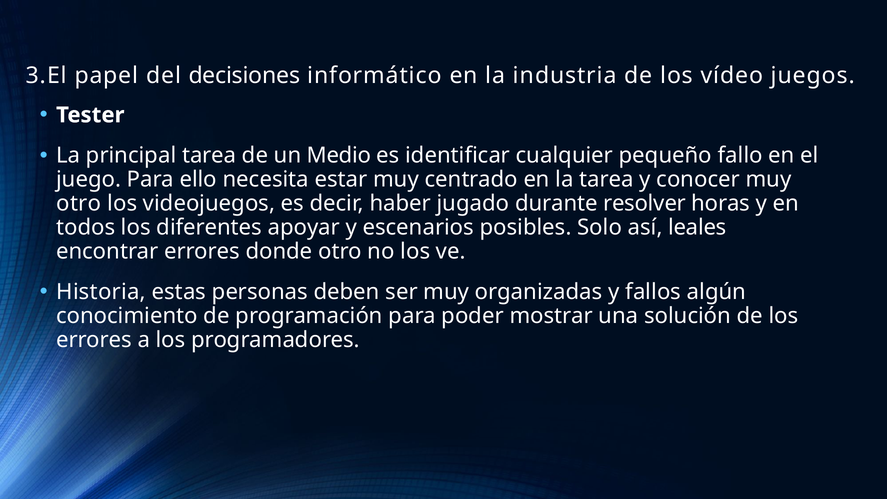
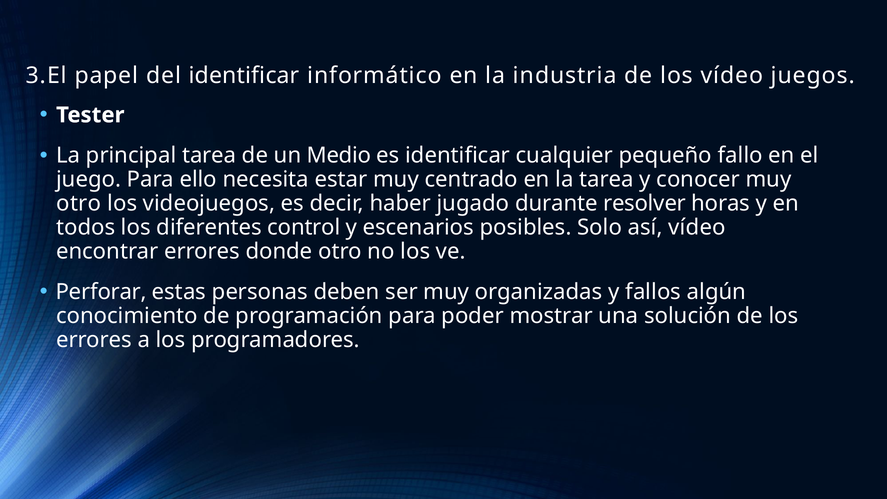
del decisiones: decisiones -> identificar
apoyar: apoyar -> control
así leales: leales -> vídeo
Historia: Historia -> Perforar
